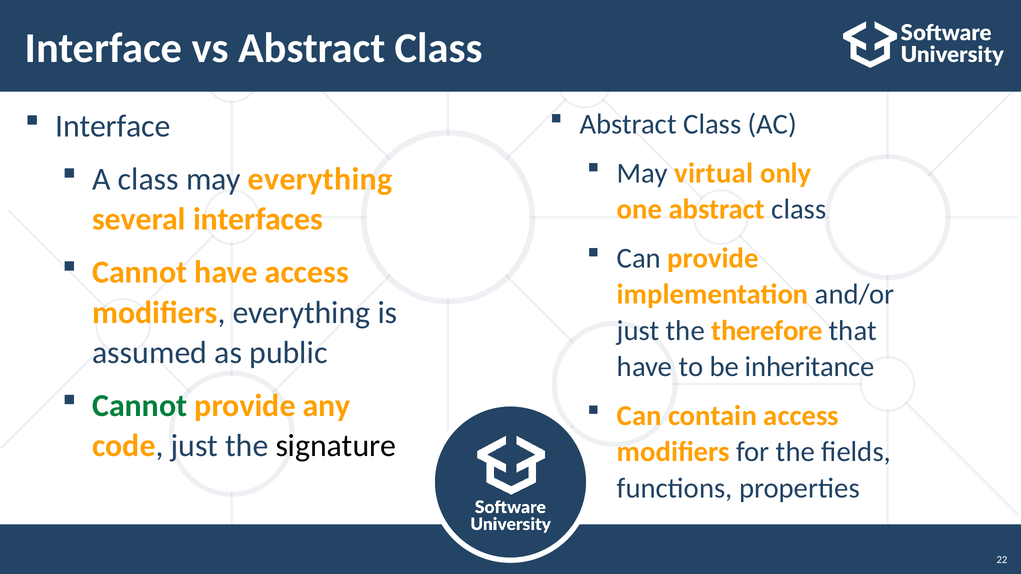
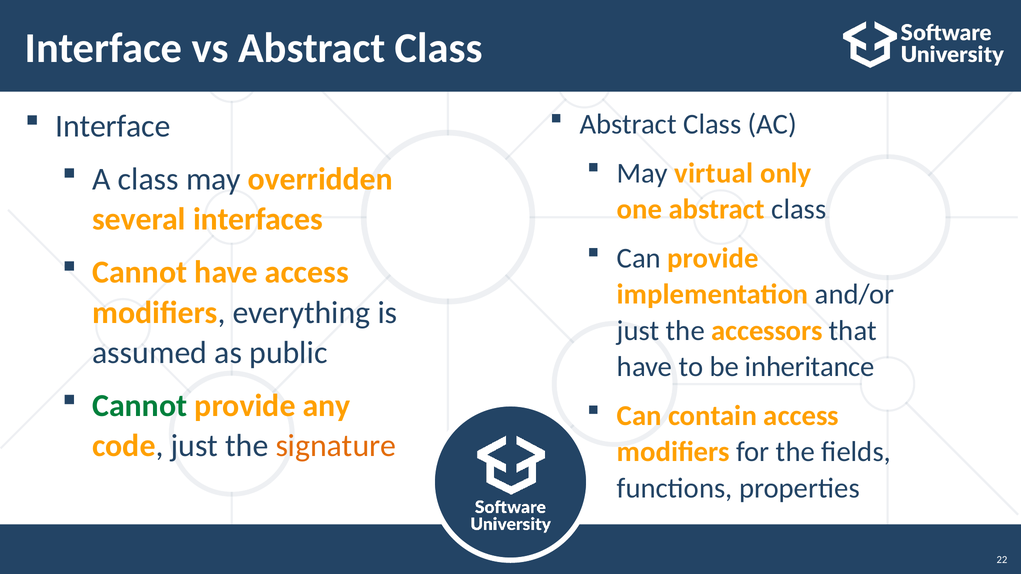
may everything: everything -> overridden
therefore: therefore -> accessors
signature colour: black -> orange
